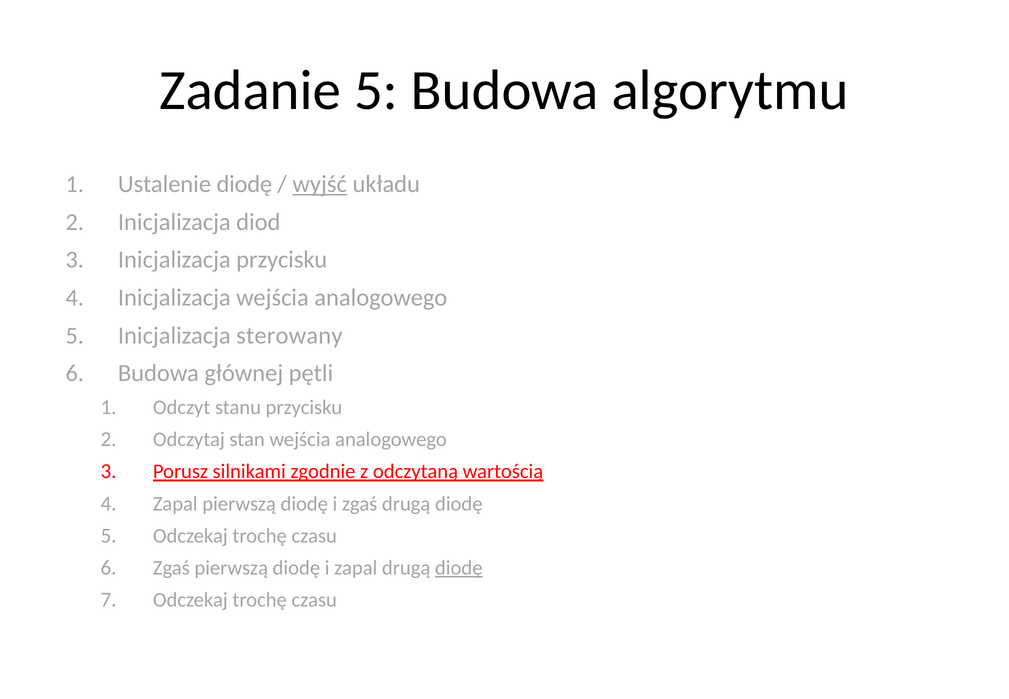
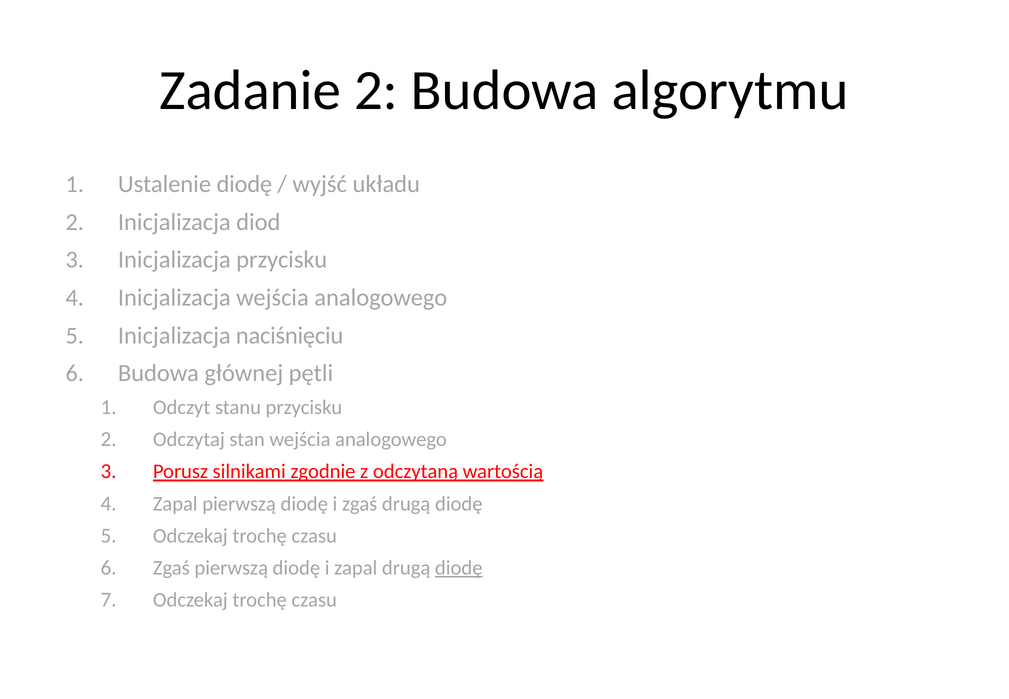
Zadanie 5: 5 -> 2
wyjść underline: present -> none
sterowany: sterowany -> naciśnięciu
